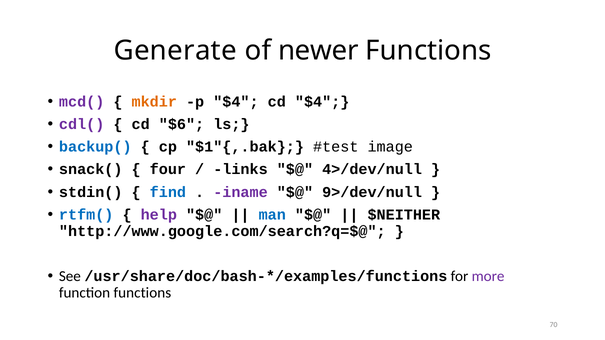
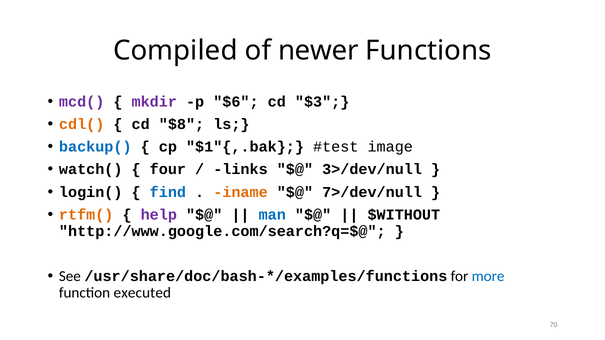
Generate: Generate -> Compiled
mkdir colour: orange -> purple
p $4: $4 -> $6
cd $4: $4 -> $3
cdl( colour: purple -> orange
$6: $6 -> $8
snack(: snack( -> watch(
4>/dev/null: 4>/dev/null -> 3>/dev/null
stdin(: stdin( -> login(
iname colour: purple -> orange
9>/dev/null: 9>/dev/null -> 7>/dev/null
rtfm( colour: blue -> orange
$NEITHER: $NEITHER -> $WITHOUT
more colour: purple -> blue
function functions: functions -> executed
